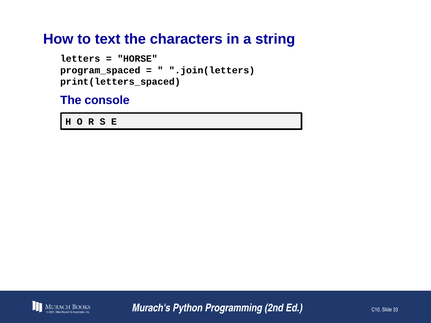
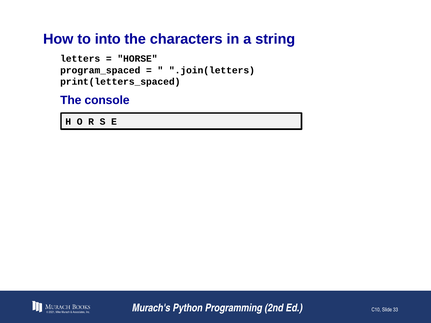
text: text -> into
